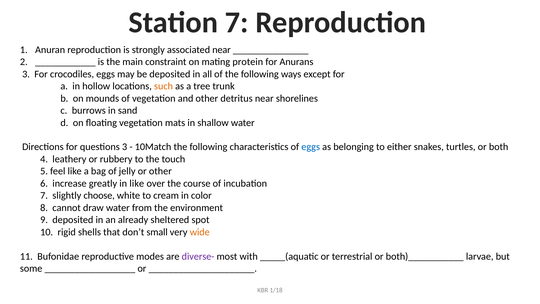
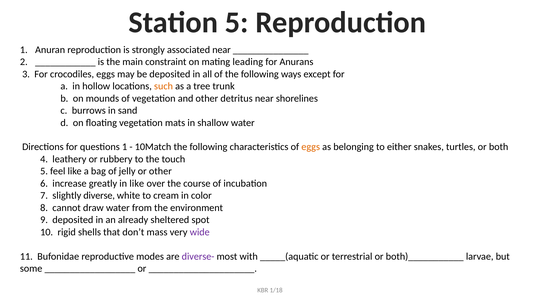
Station 7: 7 -> 5
protein: protein -> leading
questions 3: 3 -> 1
eggs at (311, 147) colour: blue -> orange
choose: choose -> diverse
small: small -> mass
wide colour: orange -> purple
